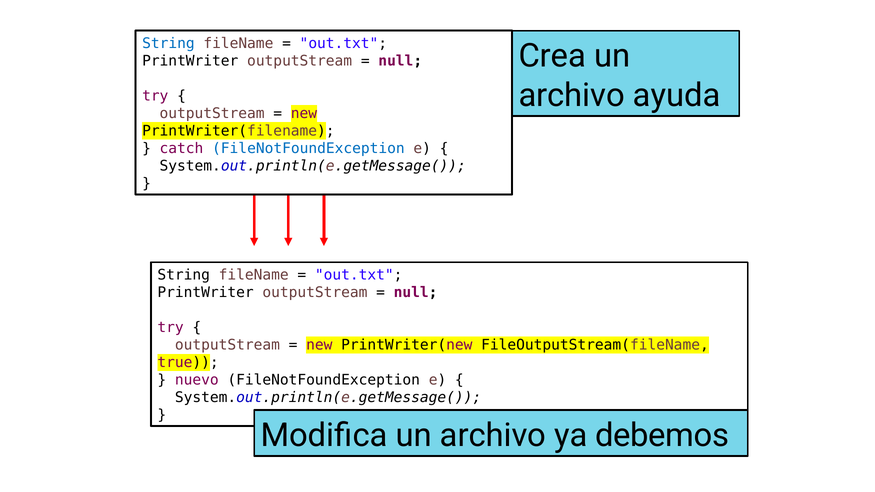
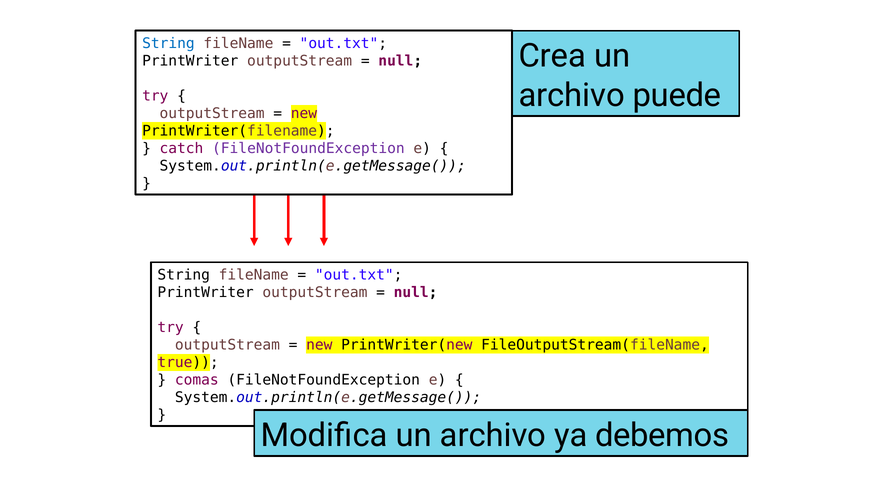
ayuda: ayuda -> puede
FileNotFoundException at (308, 149) colour: blue -> purple
nuevo: nuevo -> comas
